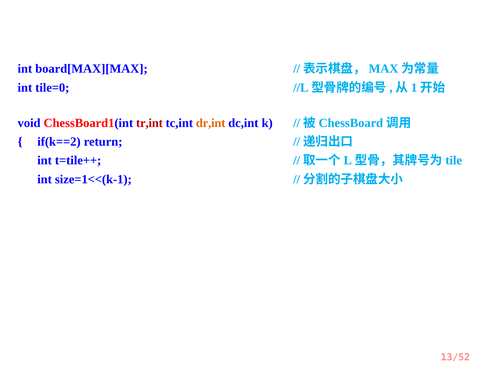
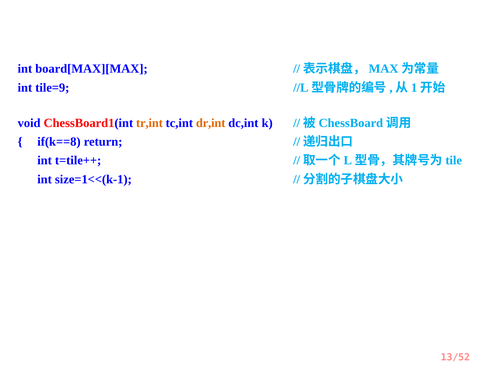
tile=0: tile=0 -> tile=9
tr,int colour: red -> orange
if(k==2: if(k==2 -> if(k==8
